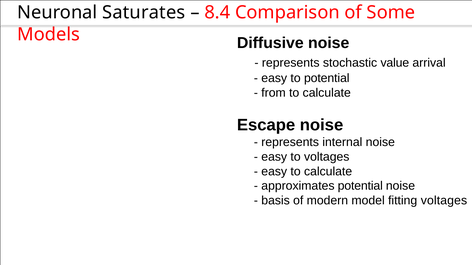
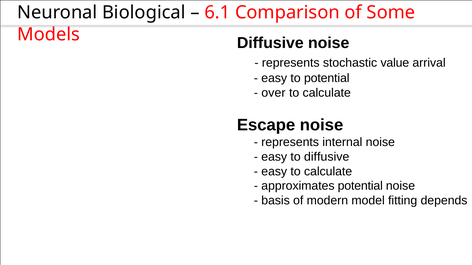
Saturates: Saturates -> Biological
8.4: 8.4 -> 6.1
from: from -> over
to voltages: voltages -> diffusive
fitting voltages: voltages -> depends
